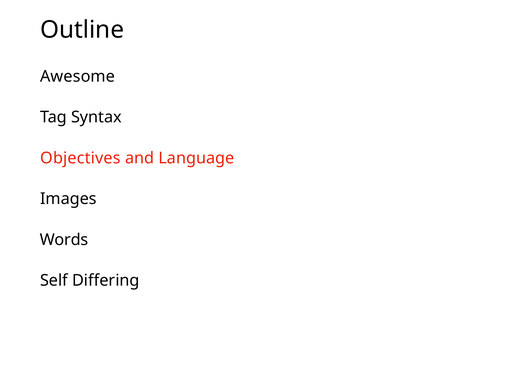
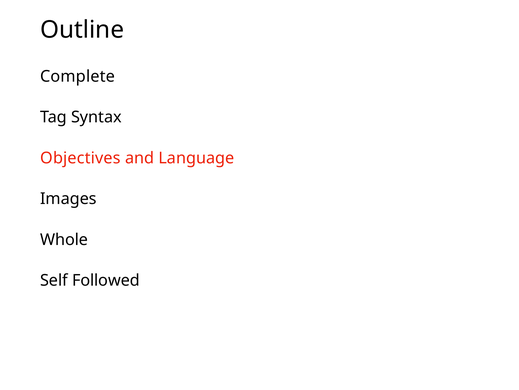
Awesome: Awesome -> Complete
Words: Words -> Whole
Differing: Differing -> Followed
